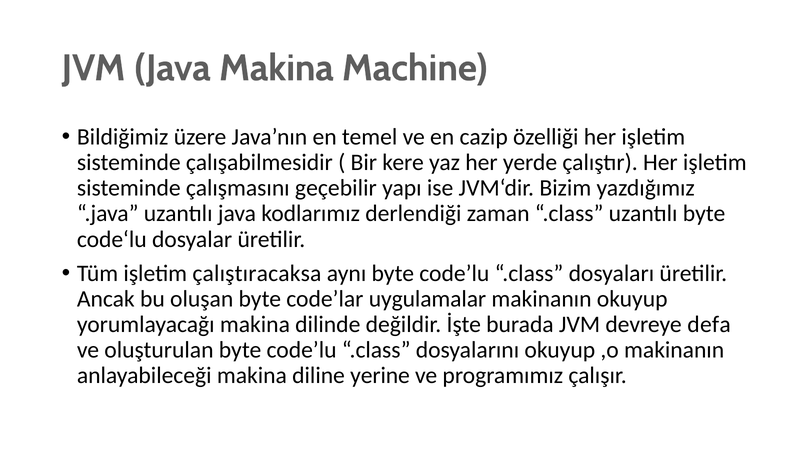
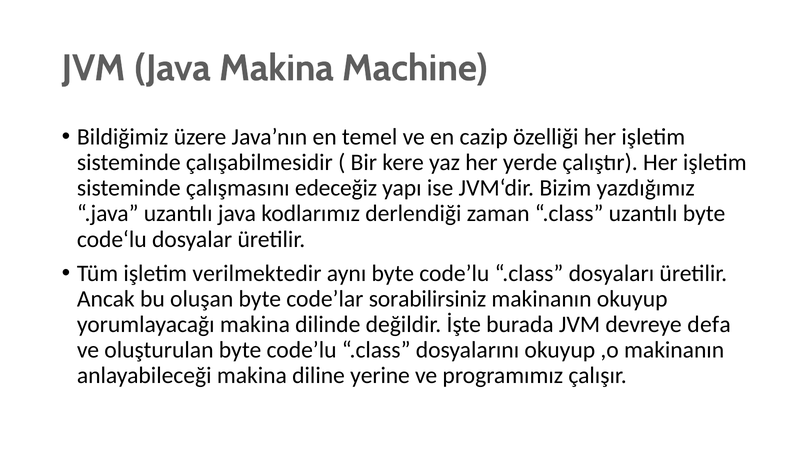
geçebilir: geçebilir -> edeceğiz
çalıştıracaksa: çalıştıracaksa -> verilmektedir
uygulamalar: uygulamalar -> sorabilirsiniz
